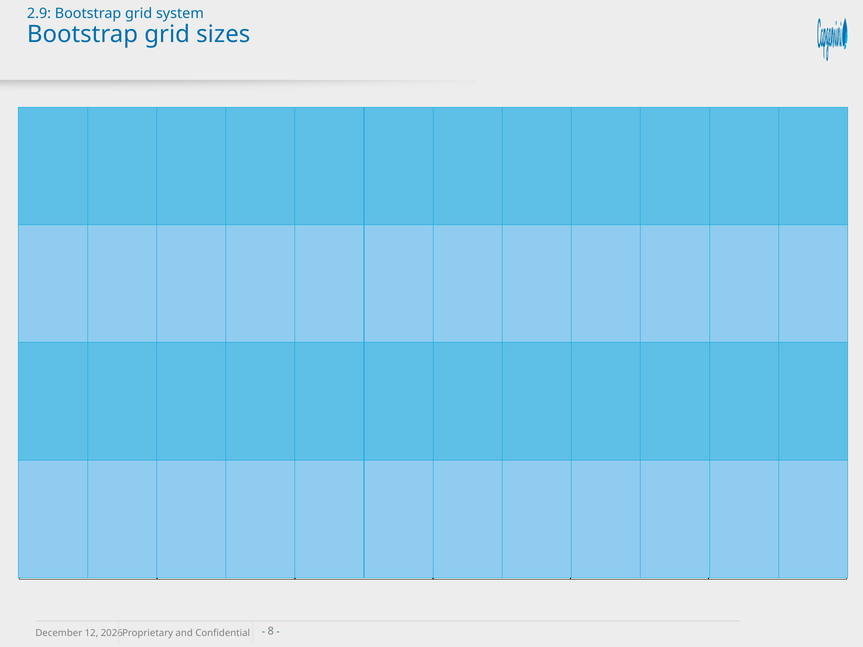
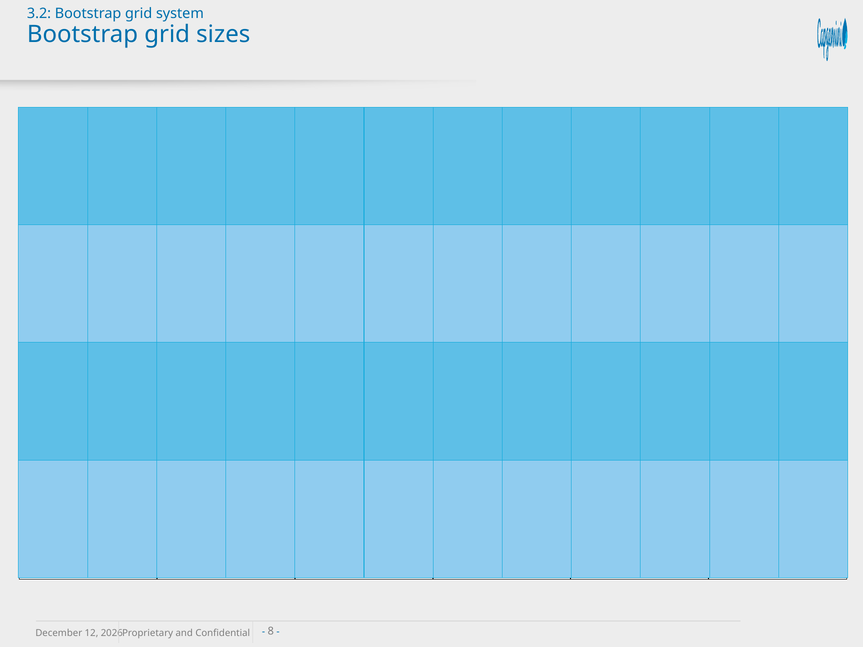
2.9: 2.9 -> 3.2
